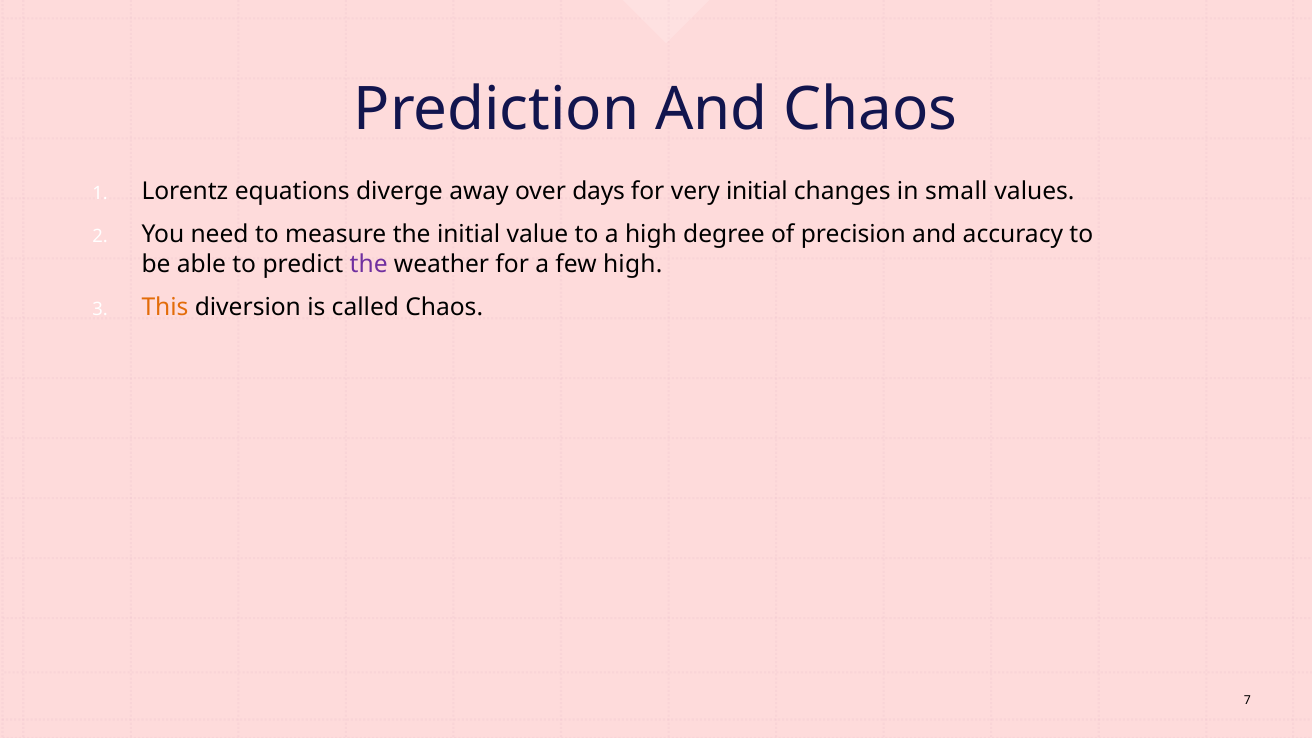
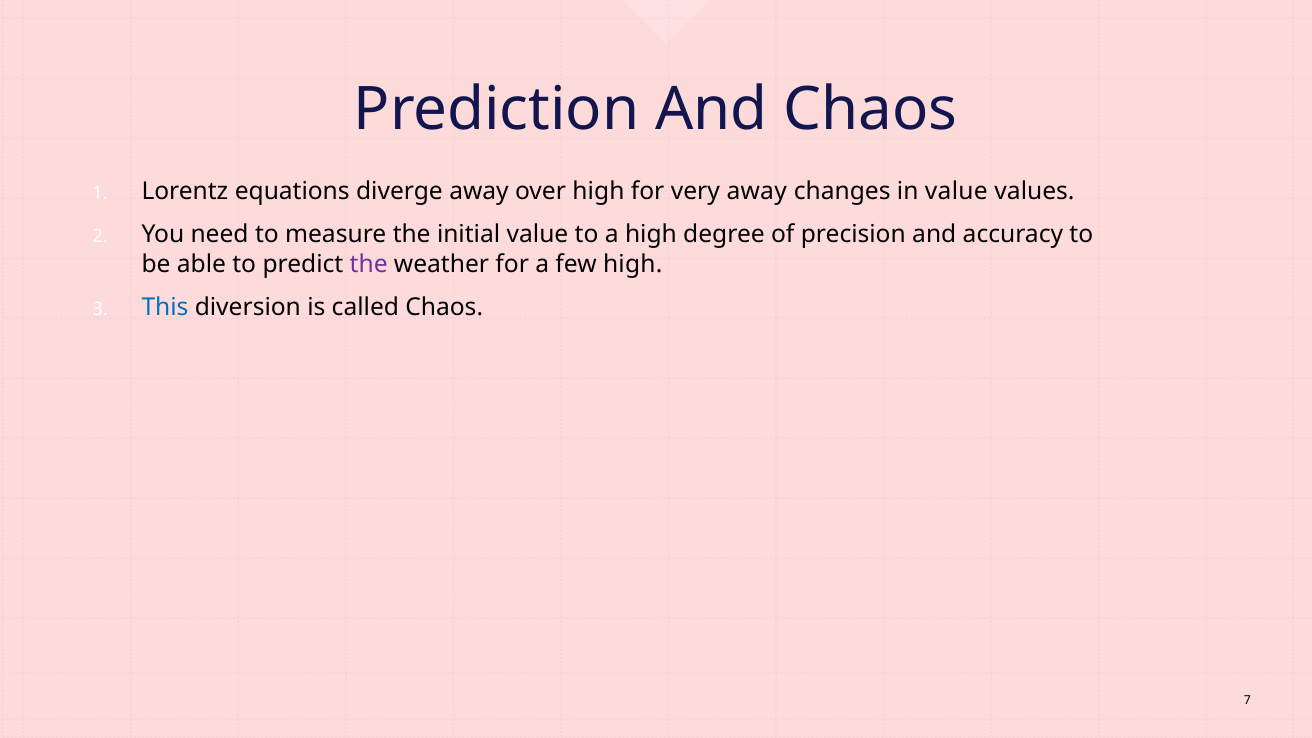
over days: days -> high
very initial: initial -> away
in small: small -> value
This colour: orange -> blue
